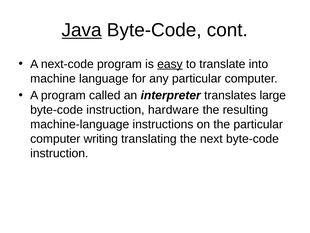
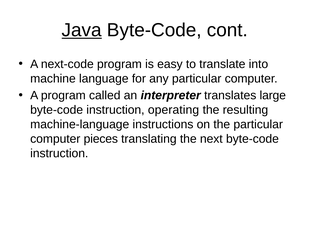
easy underline: present -> none
hardware: hardware -> operating
writing: writing -> pieces
